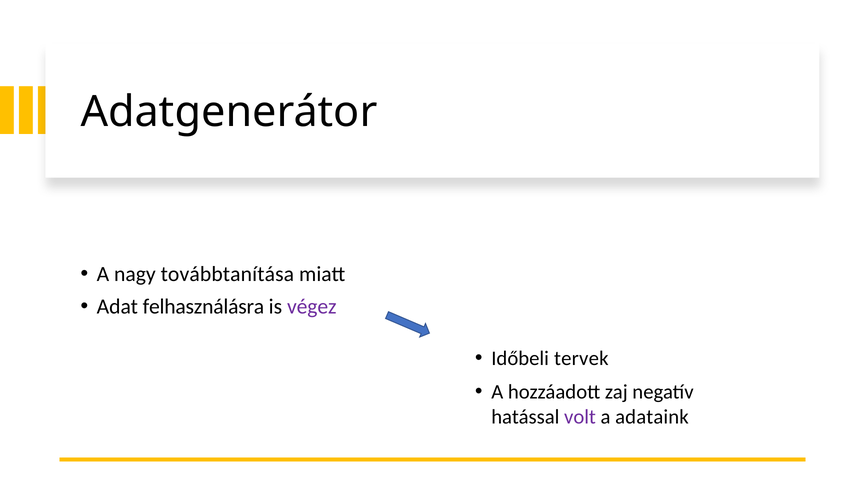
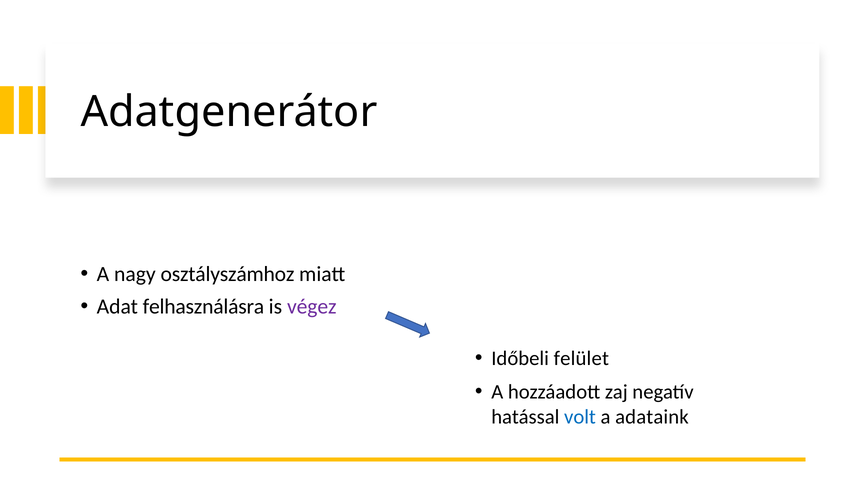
továbbtanítása: továbbtanítása -> osztályszámhoz
tervek: tervek -> felület
volt colour: purple -> blue
